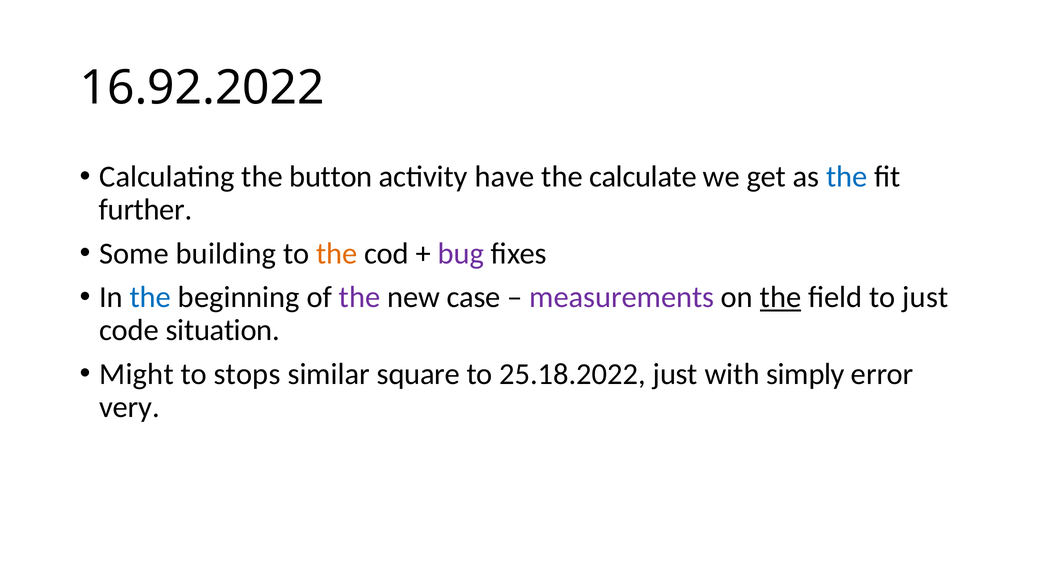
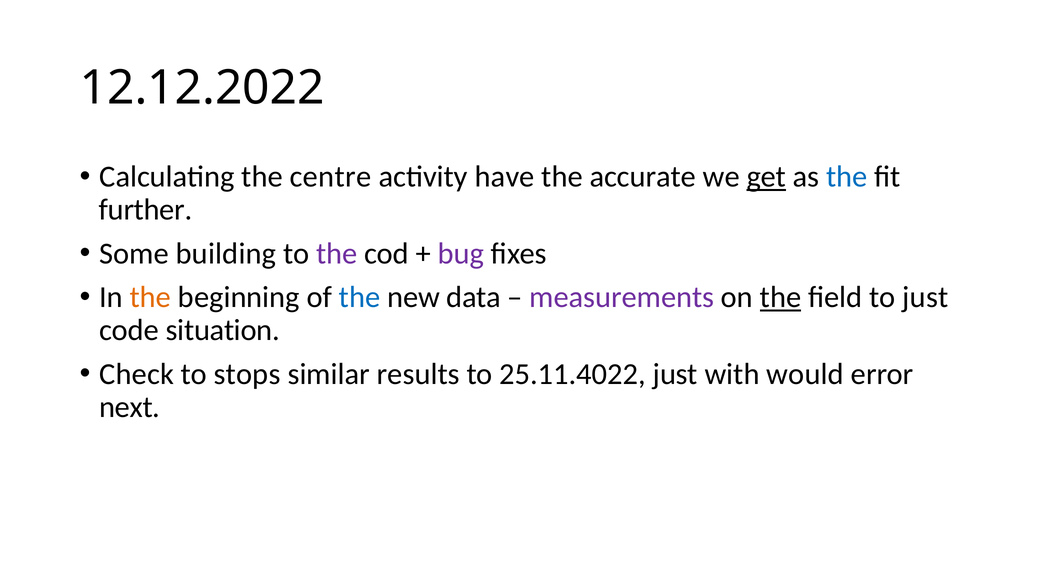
16.92.2022: 16.92.2022 -> 12.12.2022
button: button -> centre
calculate: calculate -> accurate
get underline: none -> present
the at (337, 254) colour: orange -> purple
the at (150, 298) colour: blue -> orange
the at (360, 298) colour: purple -> blue
case: case -> data
Might: Might -> Check
square: square -> results
25.18.2022: 25.18.2022 -> 25.11.4022
simply: simply -> would
very: very -> next
